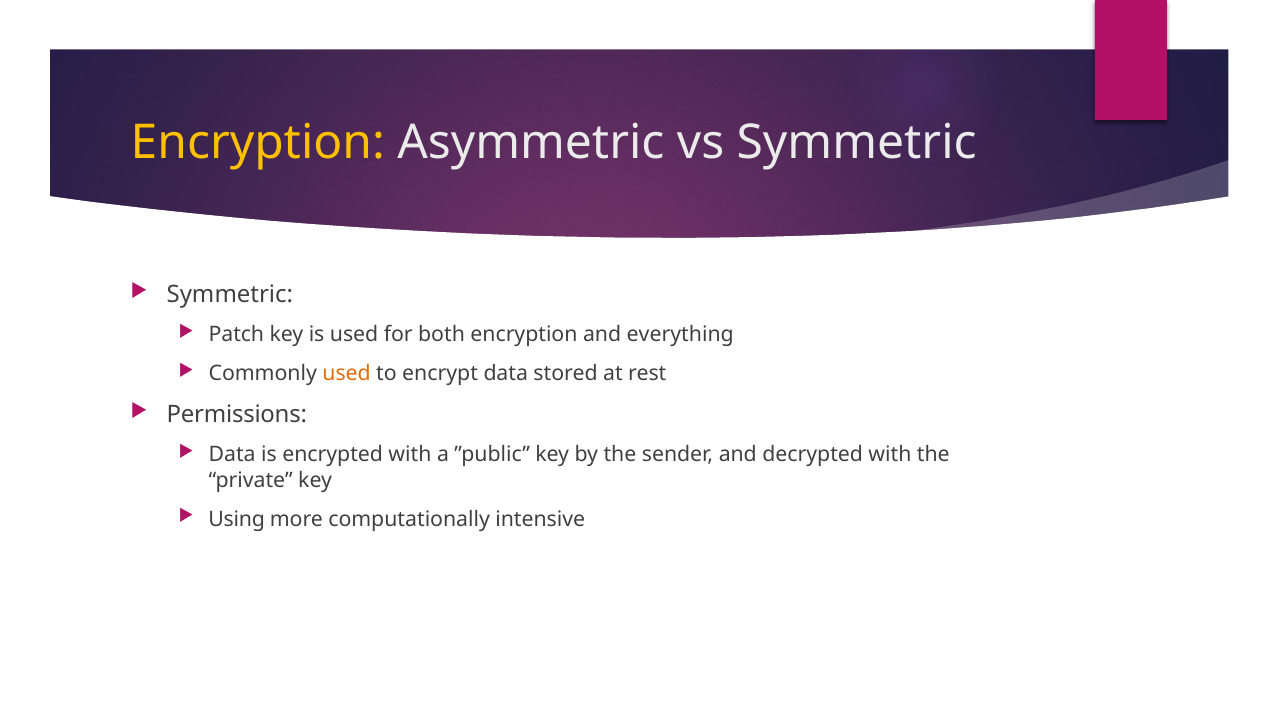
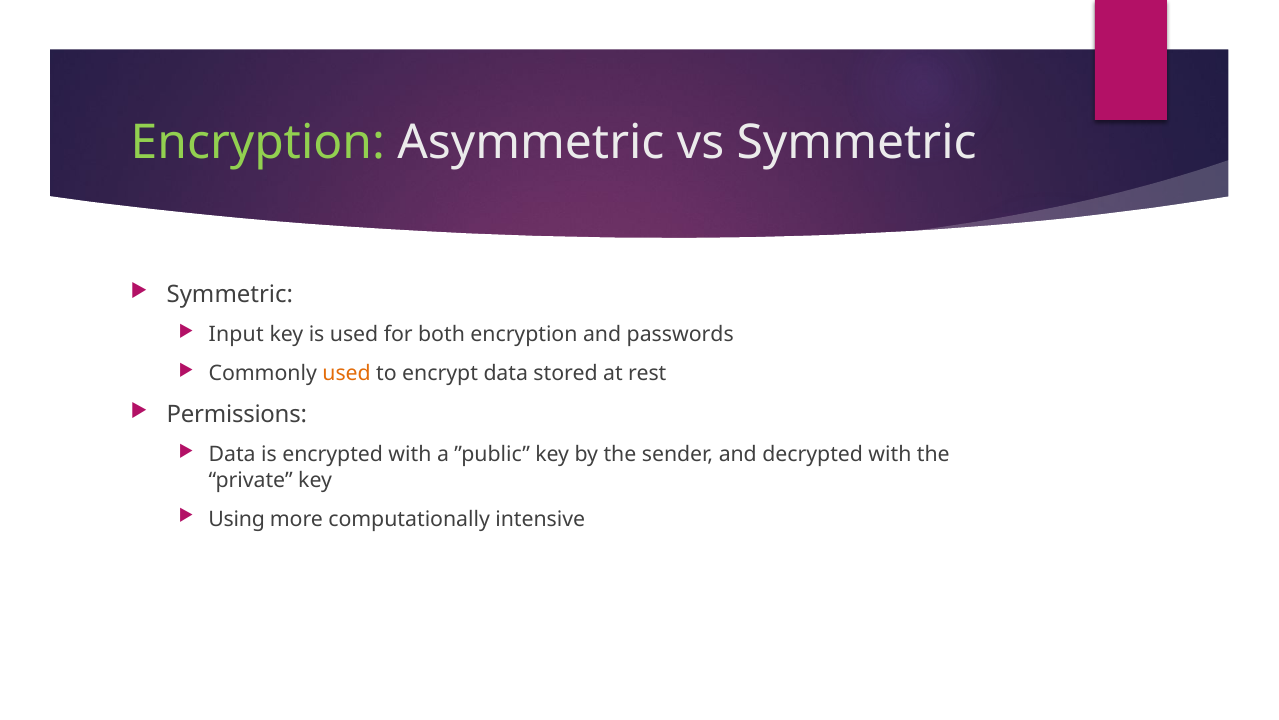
Encryption at (258, 143) colour: yellow -> light green
Patch: Patch -> Input
everything: everything -> passwords
